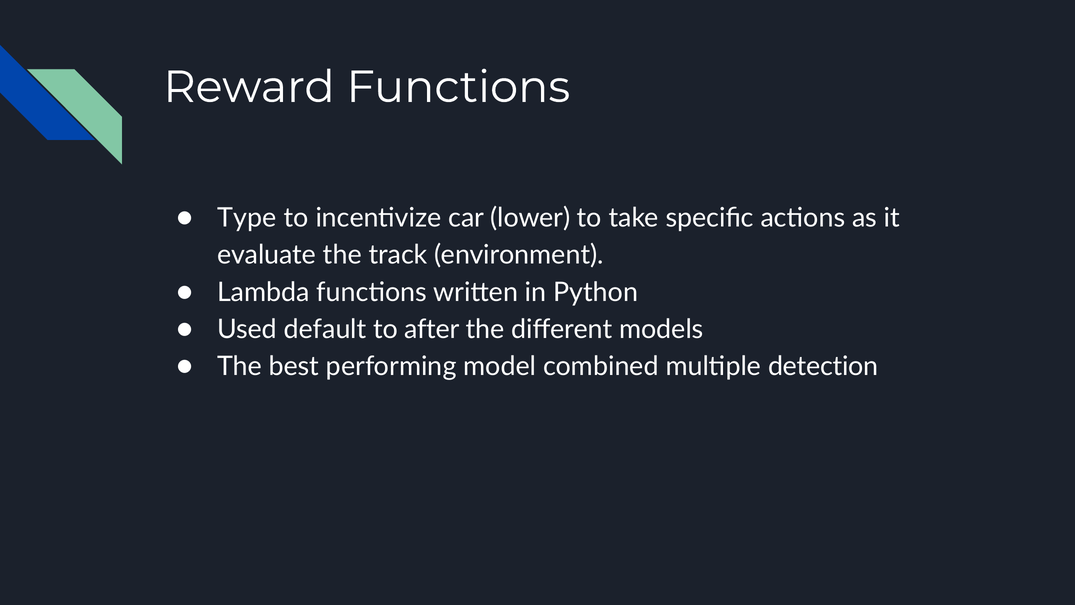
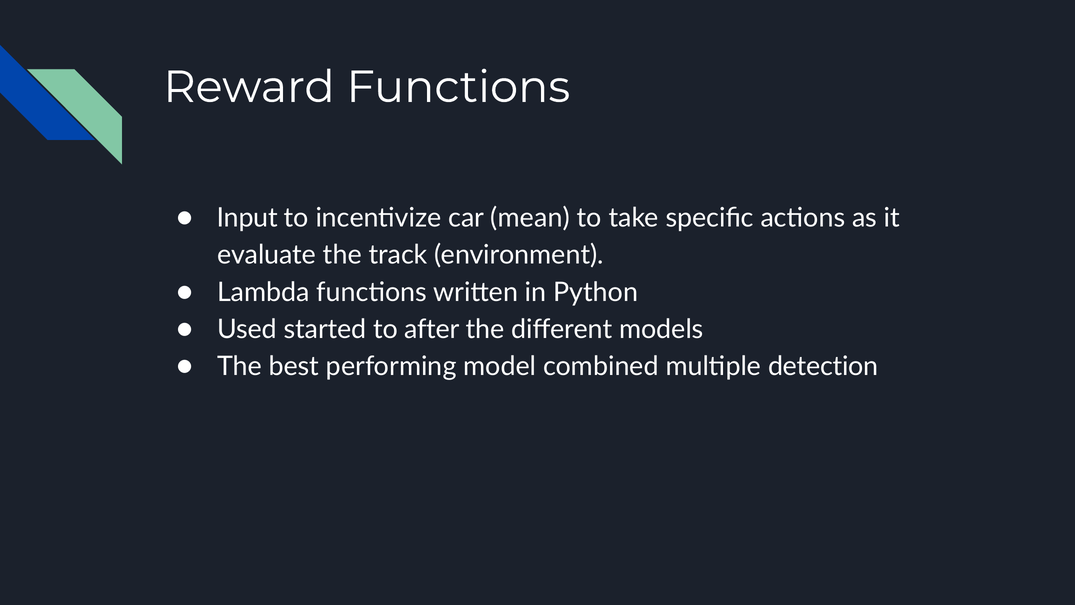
Type: Type -> Input
lower: lower -> mean
default: default -> started
